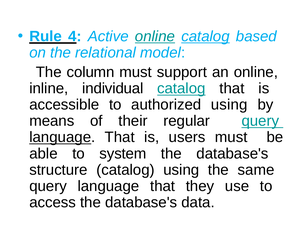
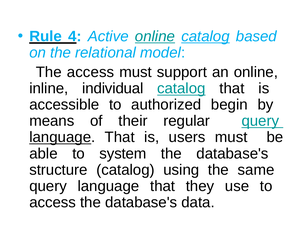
The column: column -> access
authorized using: using -> begin
